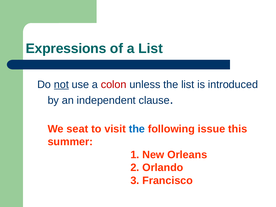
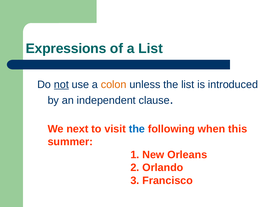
colon colour: red -> orange
seat: seat -> next
issue: issue -> when
